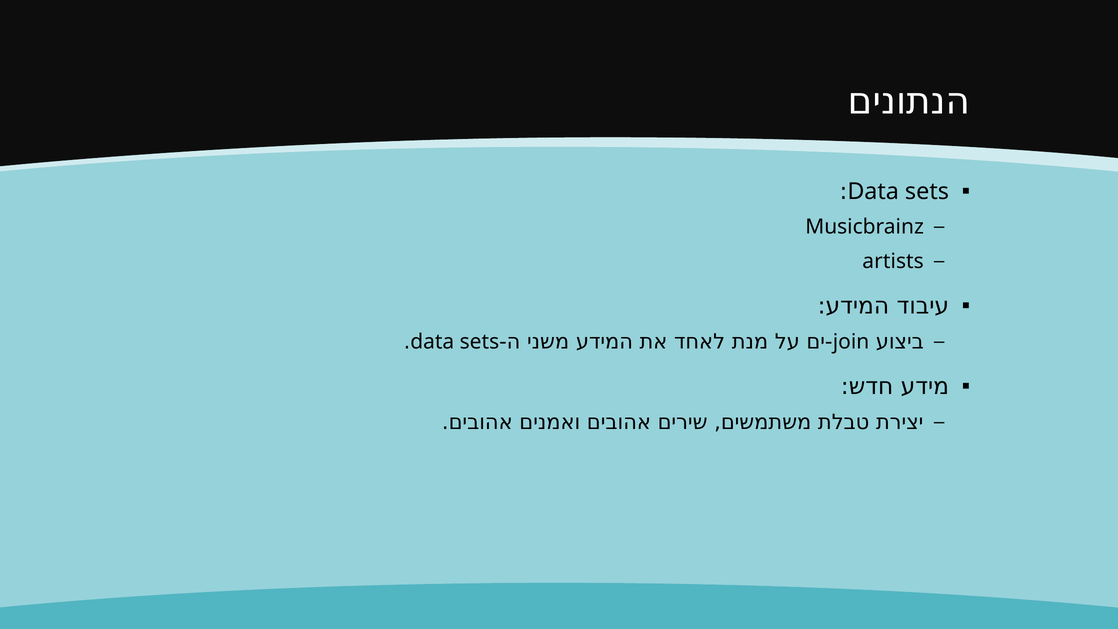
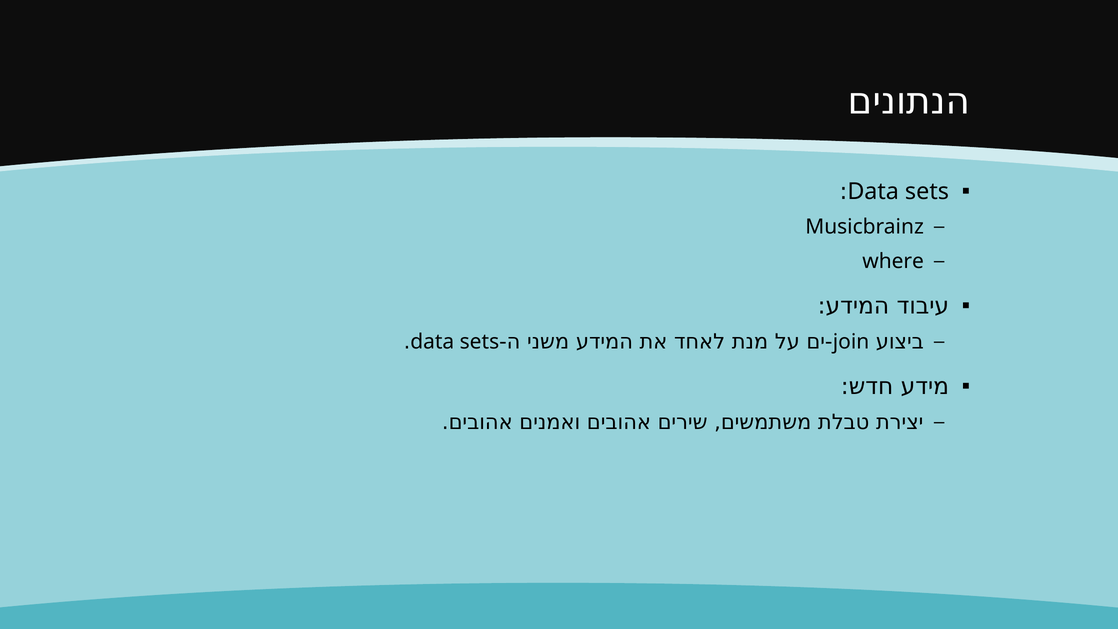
artists: artists -> where
